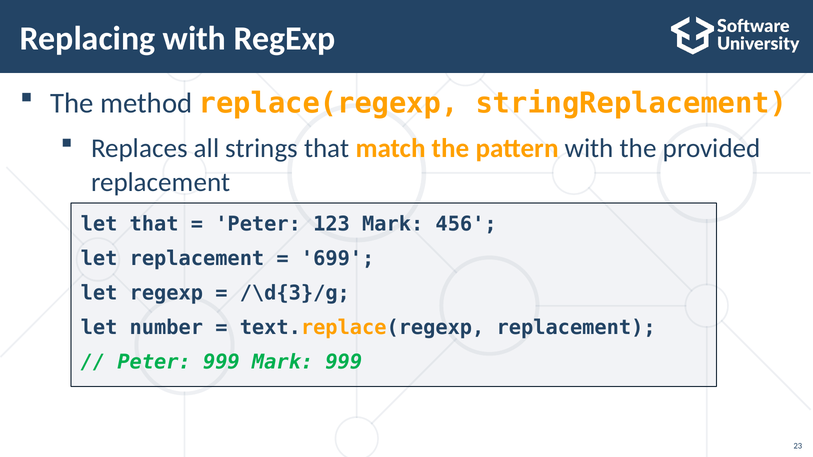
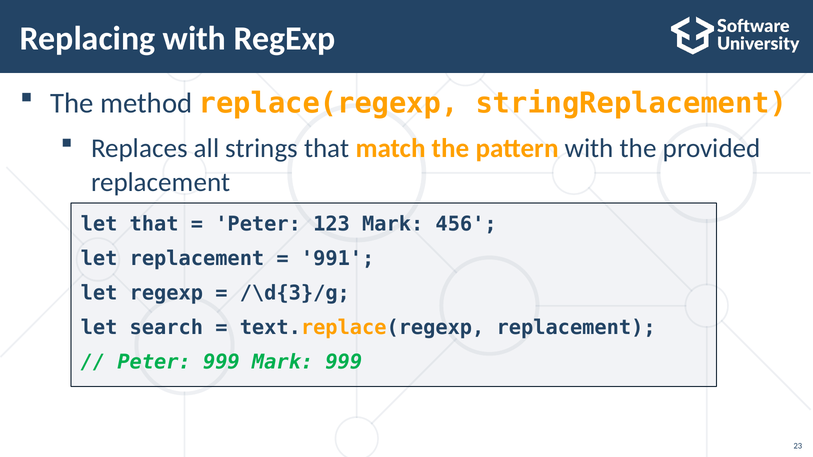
699: 699 -> 991
number: number -> search
